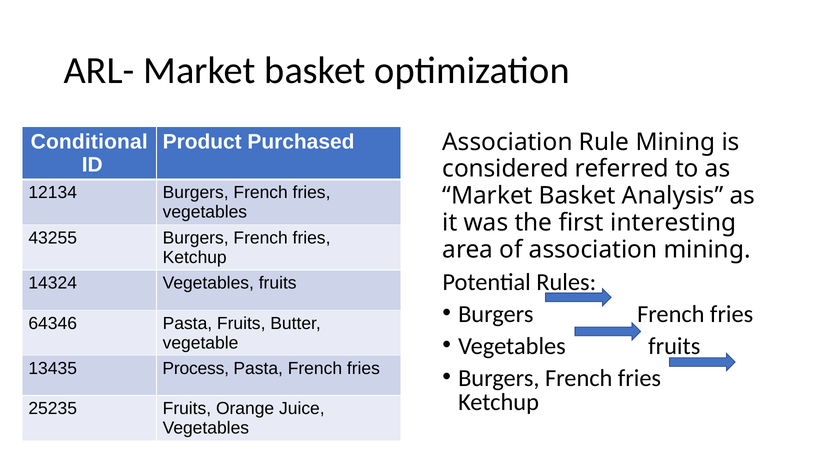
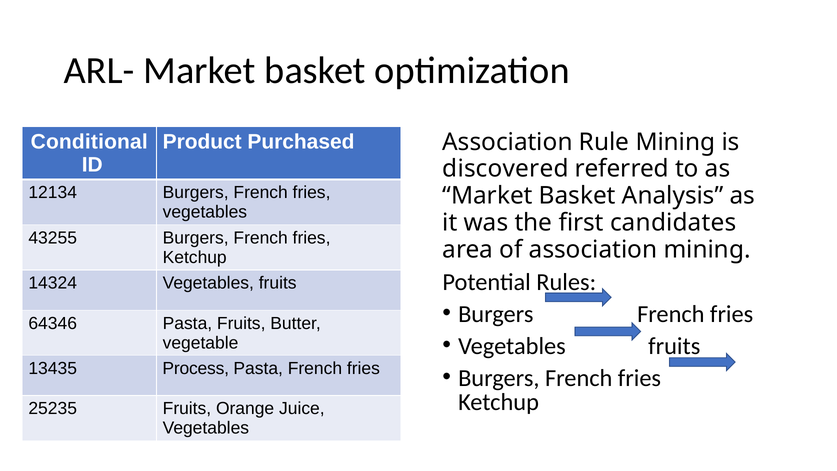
considered: considered -> discovered
interesting: interesting -> candidates
